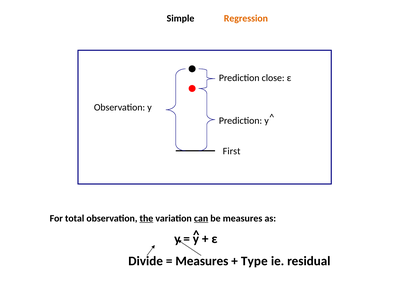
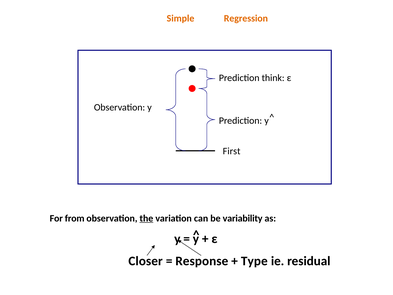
Simple colour: black -> orange
close: close -> think
total: total -> from
can underline: present -> none
be measures: measures -> variability
Divide: Divide -> Closer
Measures at (202, 261): Measures -> Response
